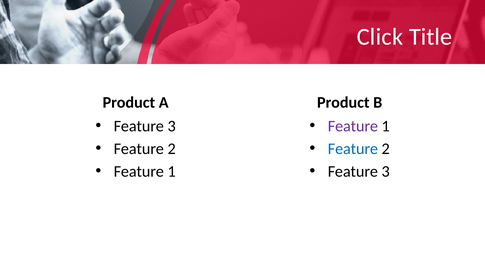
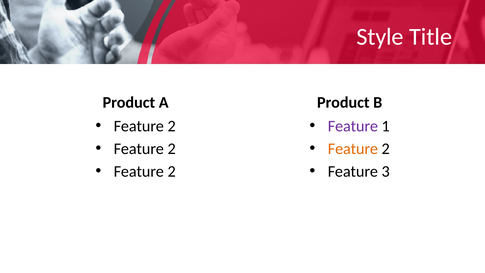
Click: Click -> Style
3 at (172, 126): 3 -> 2
Feature at (353, 149) colour: blue -> orange
1 at (172, 171): 1 -> 2
